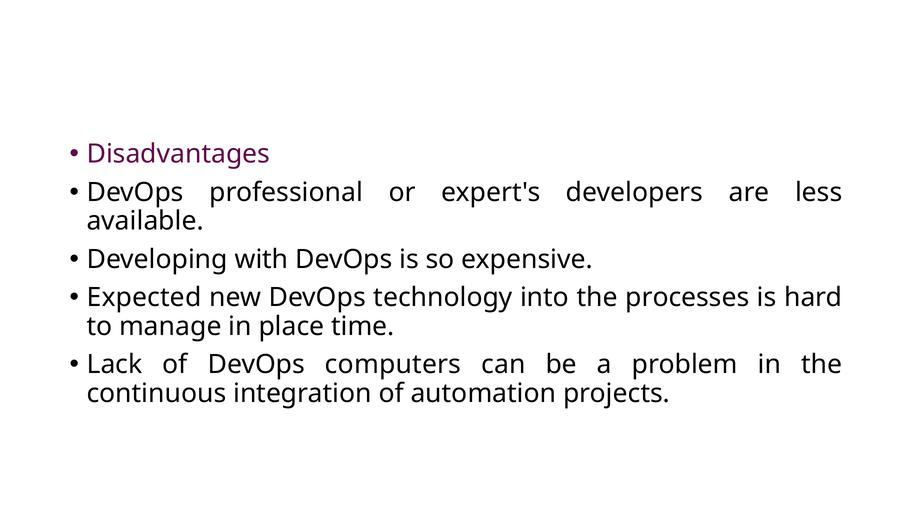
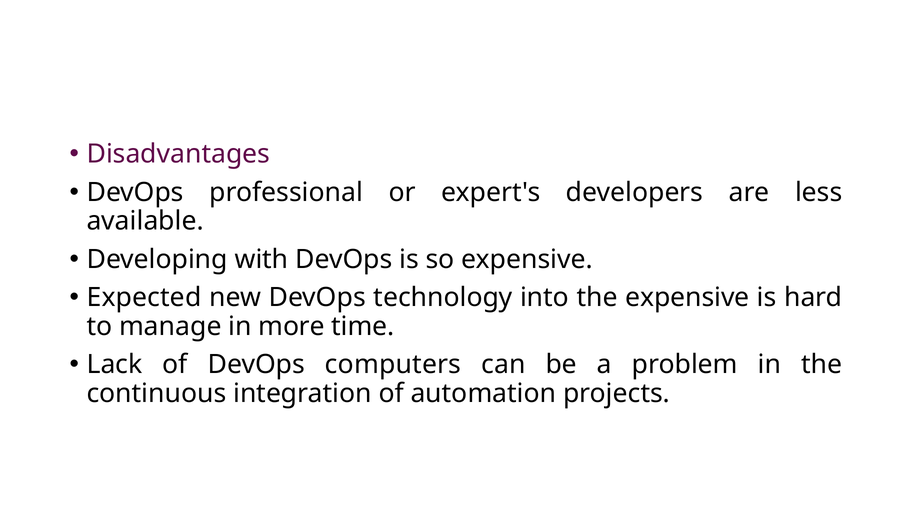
the processes: processes -> expensive
place: place -> more
